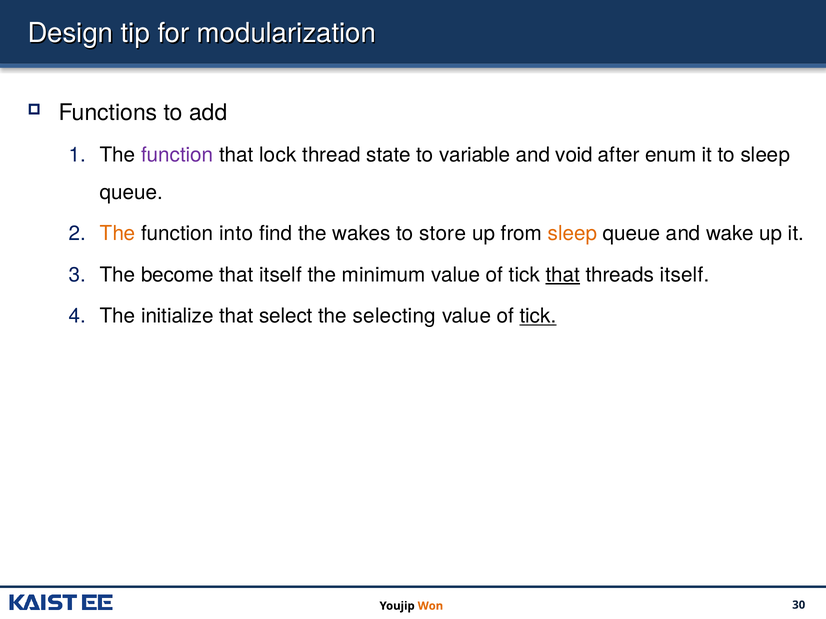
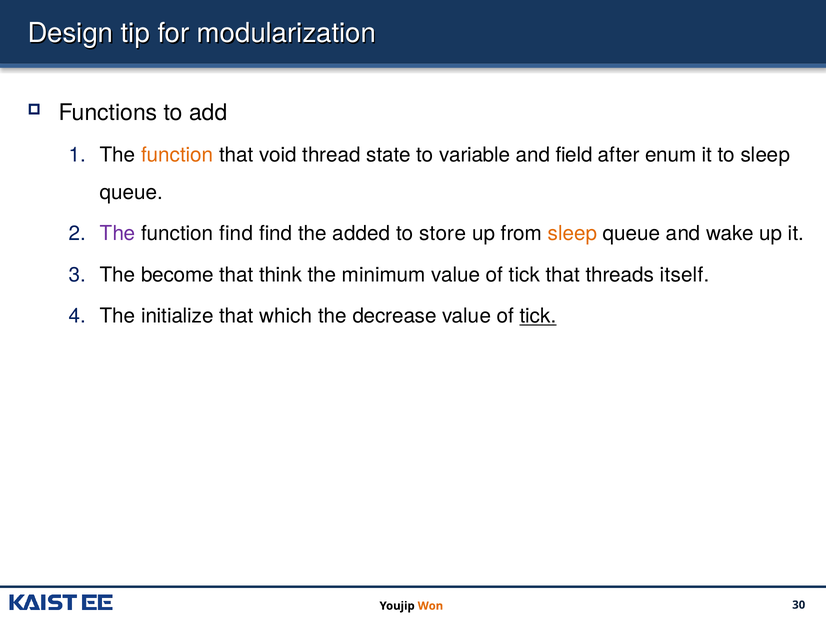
function at (177, 155) colour: purple -> orange
lock: lock -> void
void: void -> field
The at (118, 234) colour: orange -> purple
function into: into -> find
wakes: wakes -> added
that itself: itself -> think
that at (563, 275) underline: present -> none
select: select -> which
selecting: selecting -> decrease
